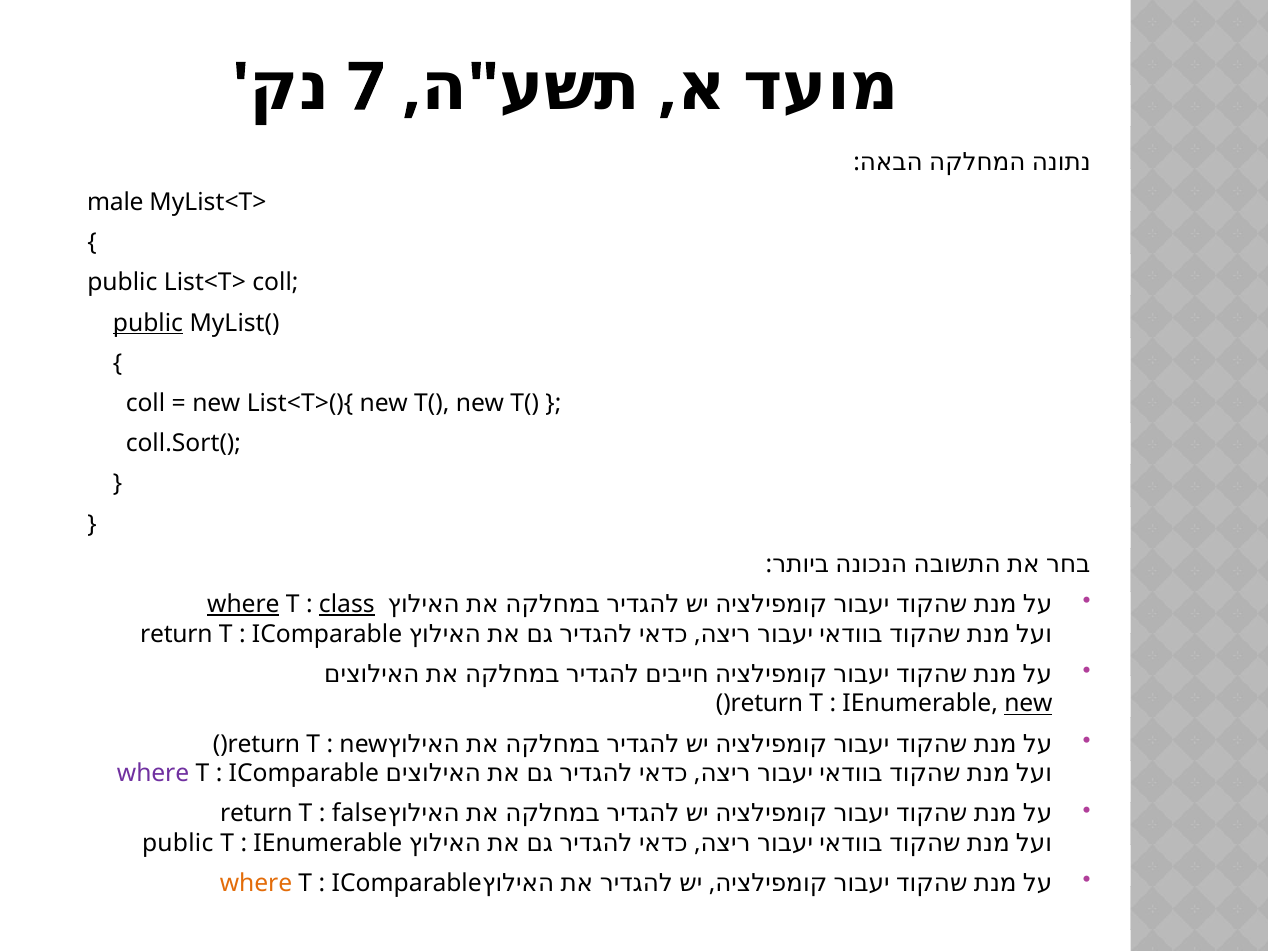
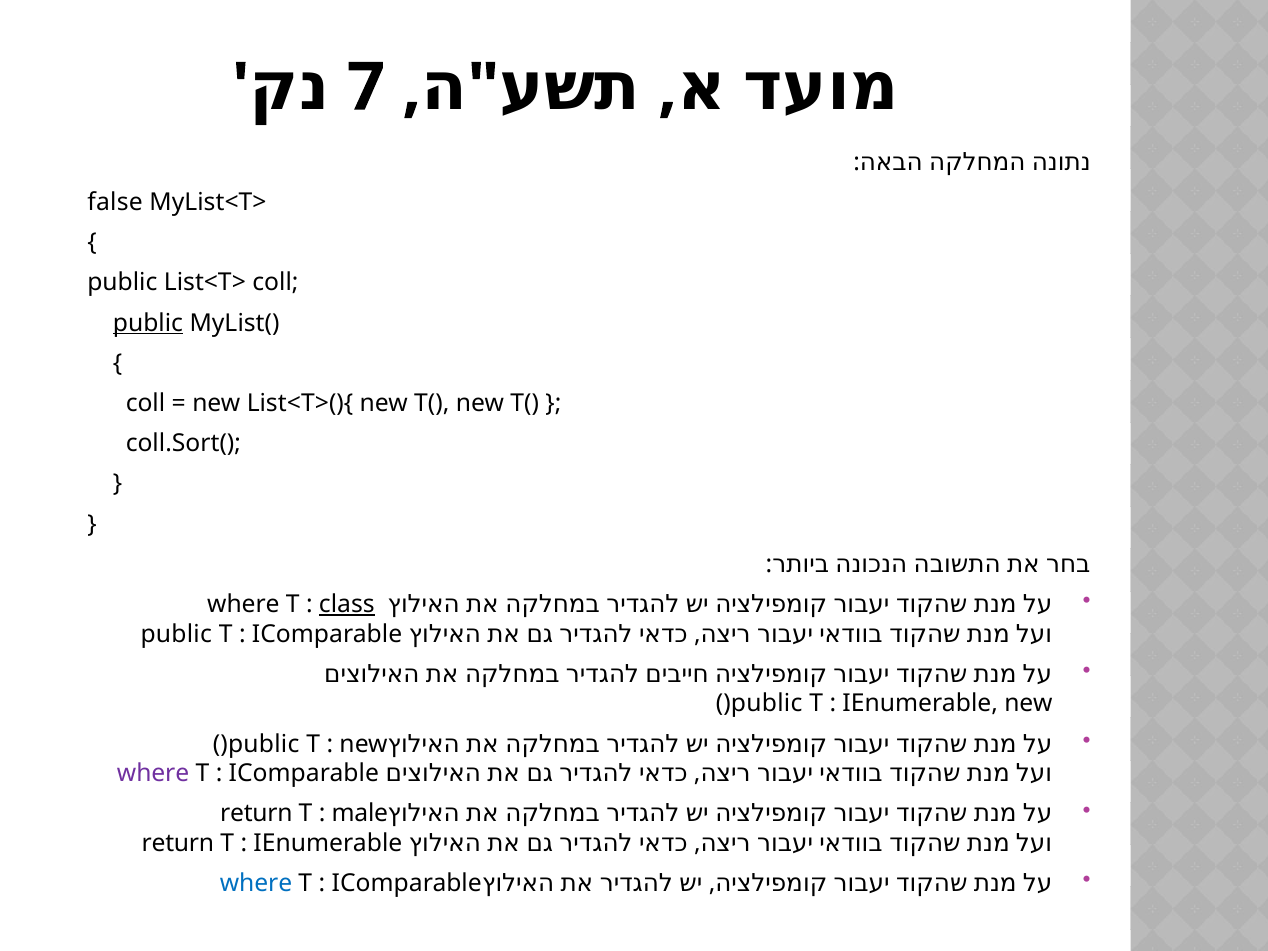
male: male -> false
where at (243, 604) underline: present -> none
return at (176, 634): return -> public
return at (767, 704): return -> public
new at (1028, 704) underline: present -> none
return at (264, 744): return -> public
false: false -> male
public at (178, 843): public -> return
where at (256, 883) colour: orange -> blue
